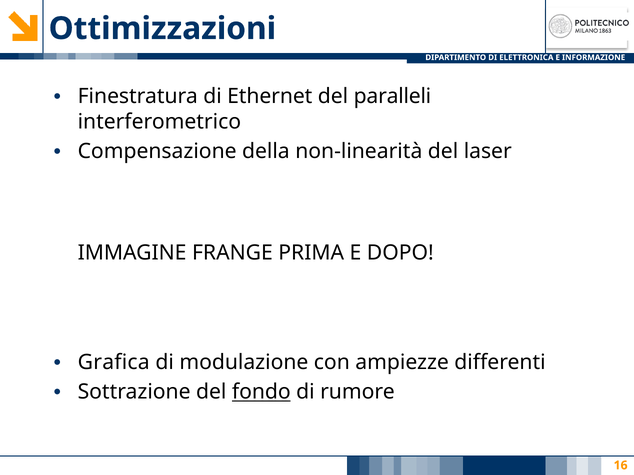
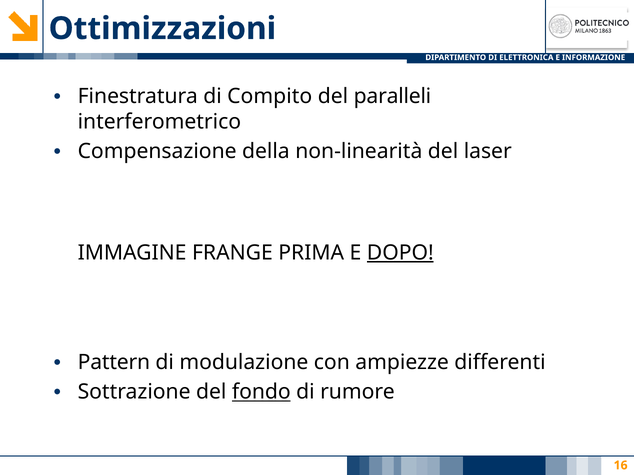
Ethernet: Ethernet -> Compito
DOPO underline: none -> present
Grafica: Grafica -> Pattern
